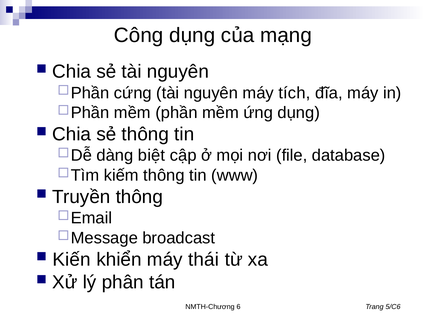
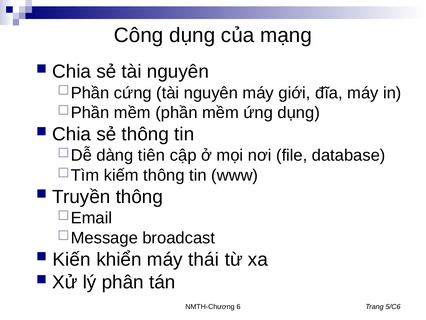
tích: tích -> giới
biệt: biệt -> tiên
